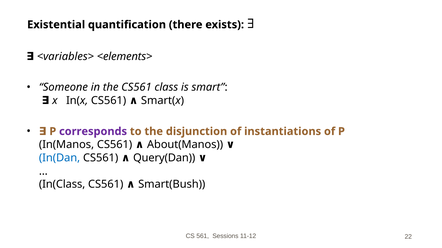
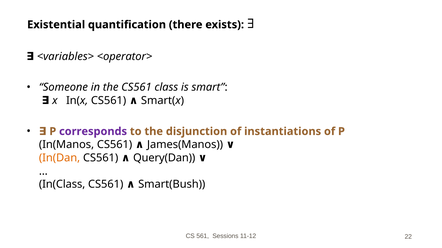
<elements>: <elements> -> <operator>
About(Manos: About(Manos -> James(Manos
In(Dan colour: blue -> orange
